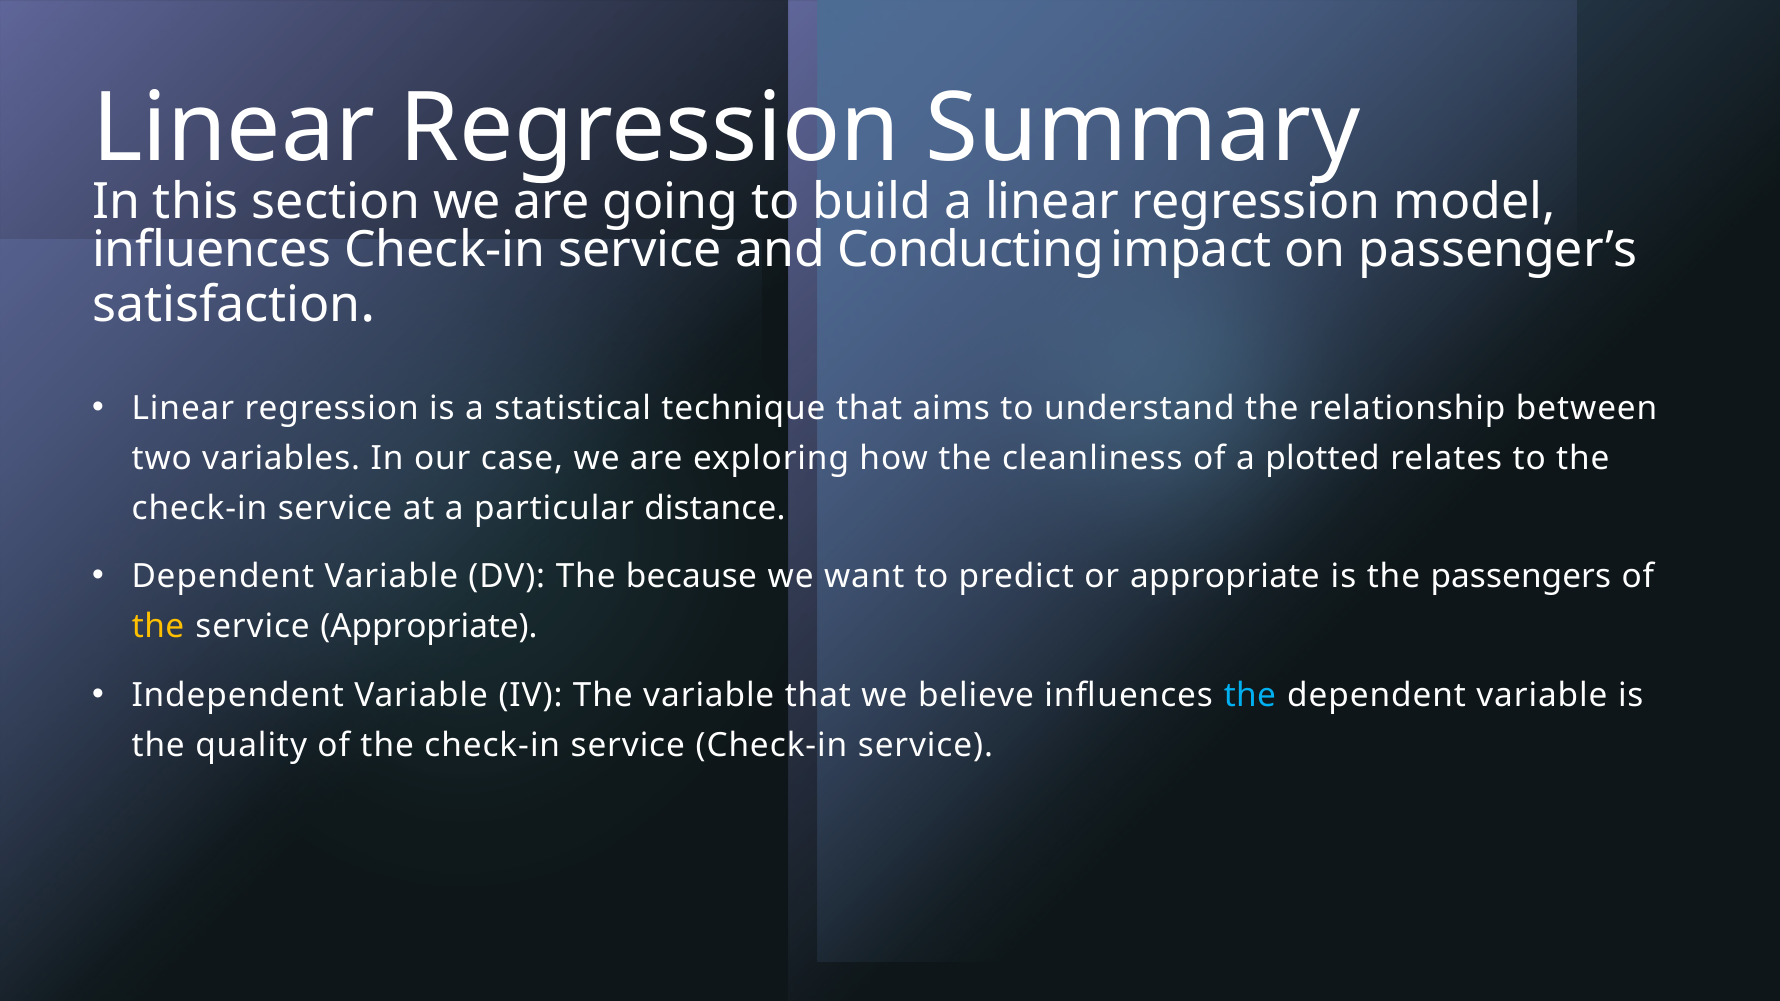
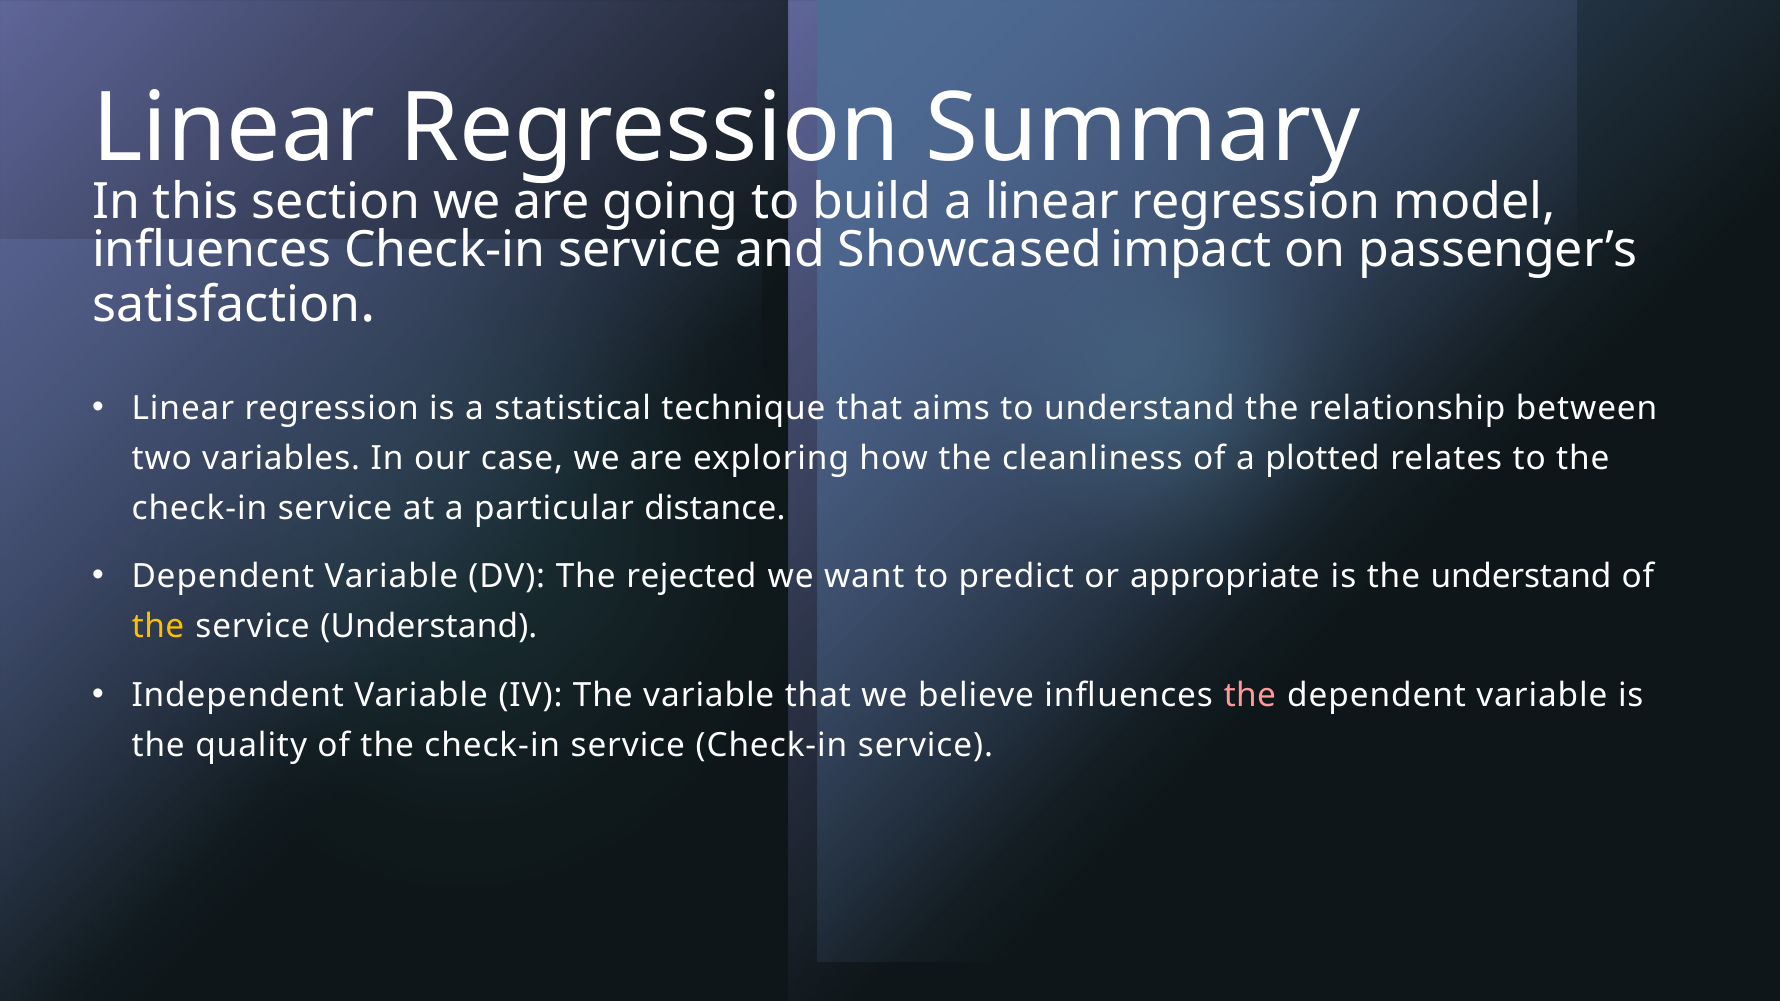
Conducting: Conducting -> Showcased
because: because -> rejected
the passengers: passengers -> understand
service Appropriate: Appropriate -> Understand
the at (1250, 696) colour: light blue -> pink
